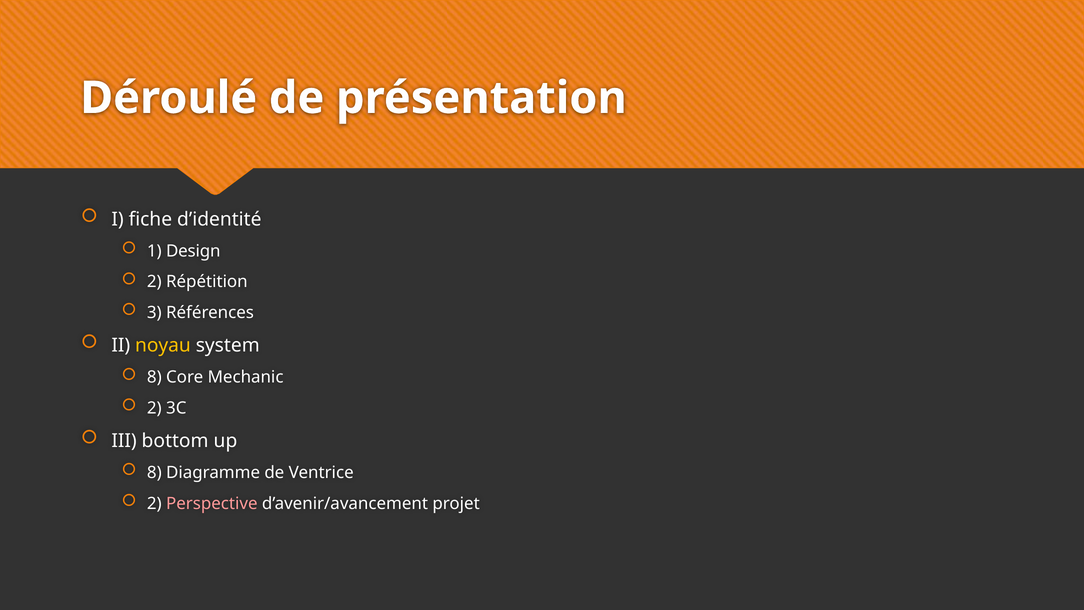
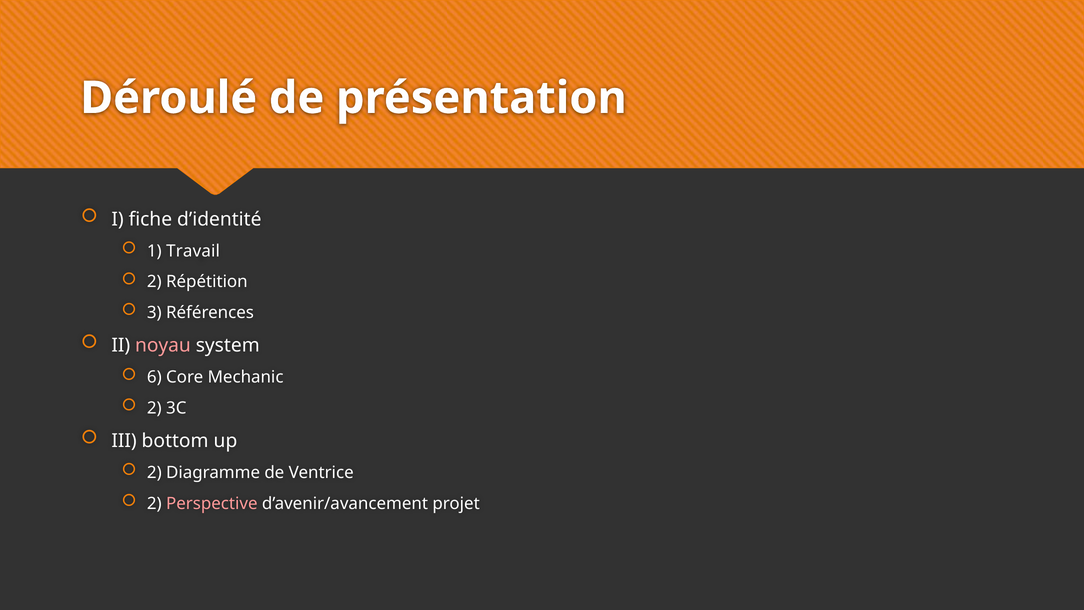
Design: Design -> Travail
noyau colour: yellow -> pink
8 at (154, 377): 8 -> 6
8 at (154, 472): 8 -> 2
